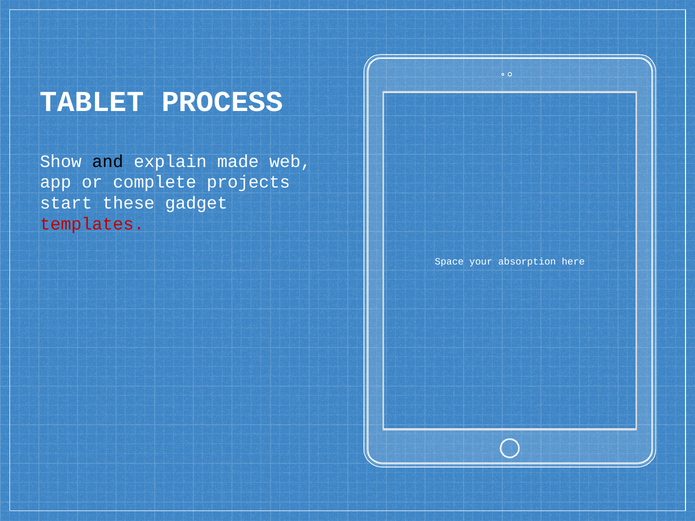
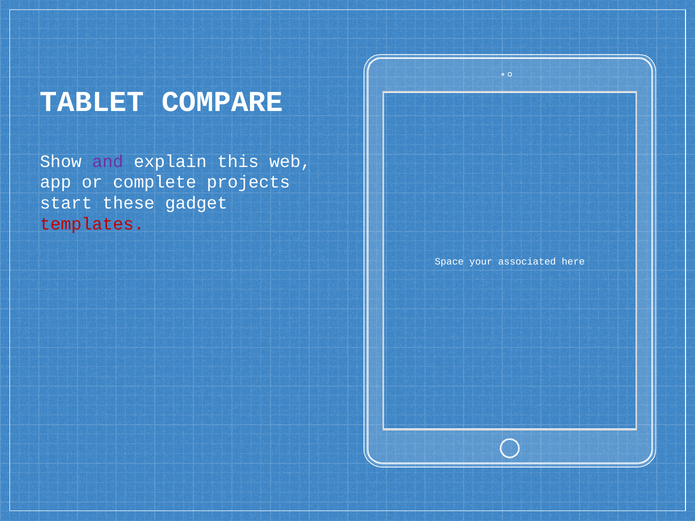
PROCESS: PROCESS -> COMPARE
and colour: black -> purple
made: made -> this
absorption: absorption -> associated
